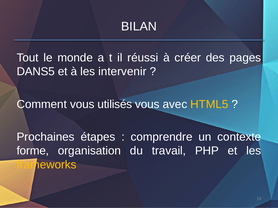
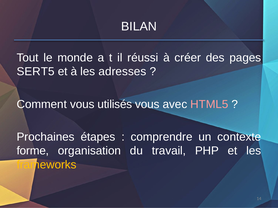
DANS5: DANS5 -> SERT5
intervenir: intervenir -> adresses
HTML5 colour: yellow -> pink
